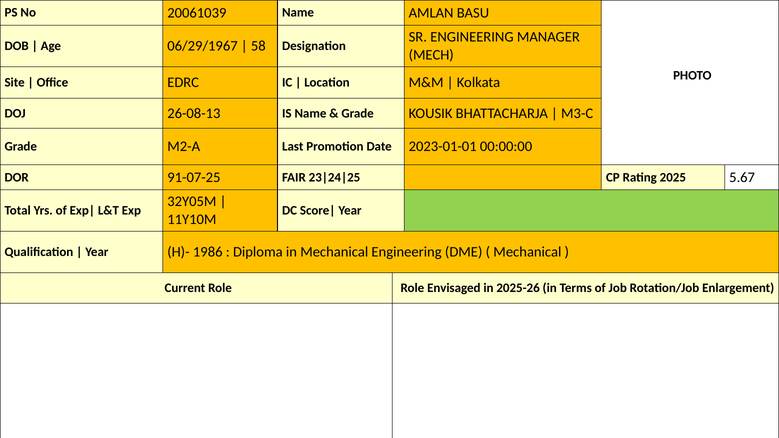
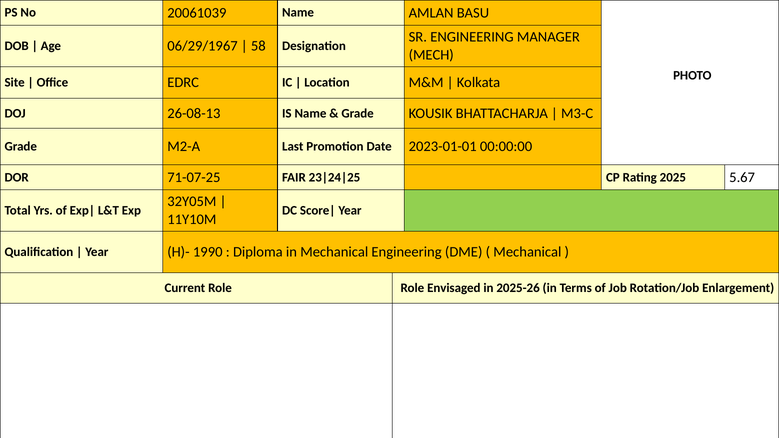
91-07-25: 91-07-25 -> 71-07-25
1986: 1986 -> 1990
